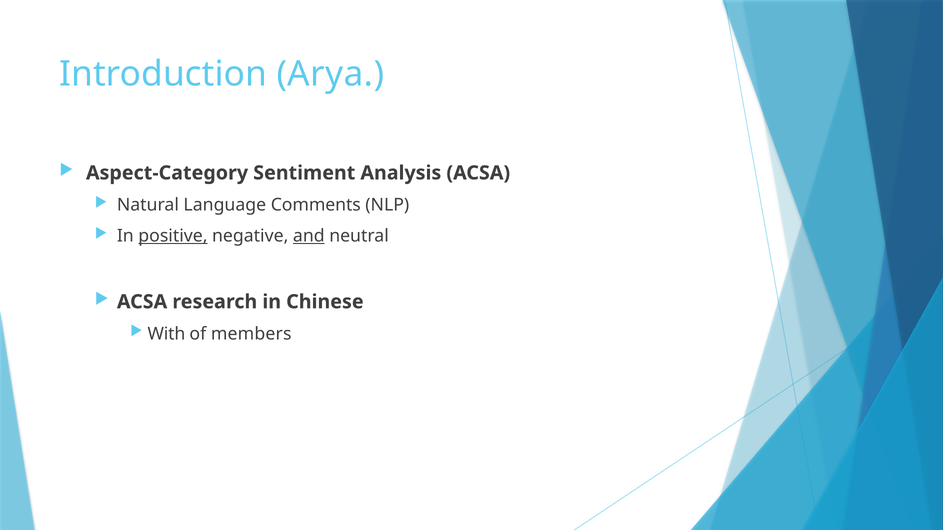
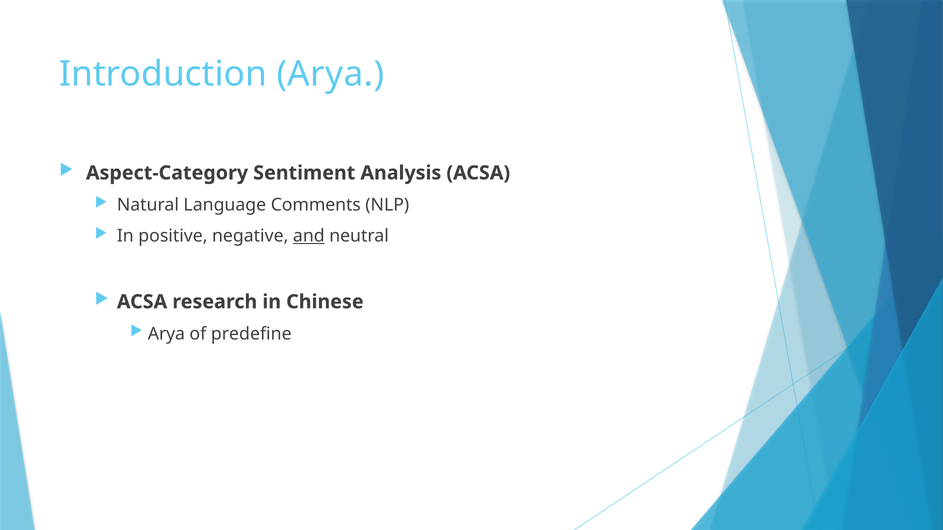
positive underline: present -> none
With at (166, 334): With -> Arya
members: members -> predefine
